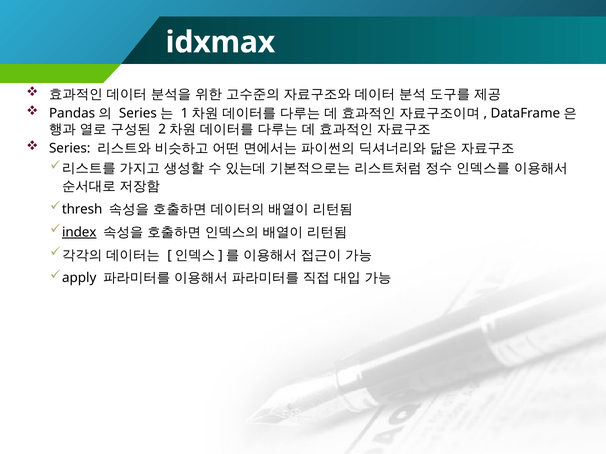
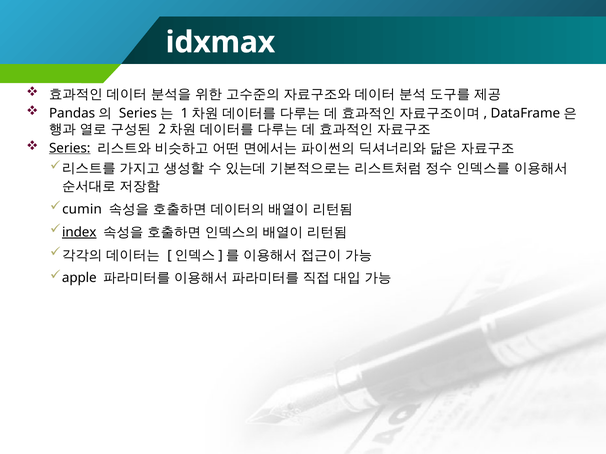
Series underline: none -> present
thresh: thresh -> cumin
apply: apply -> apple
